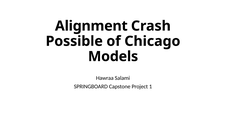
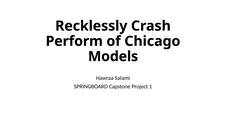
Alignment: Alignment -> Recklessly
Possible: Possible -> Perform
